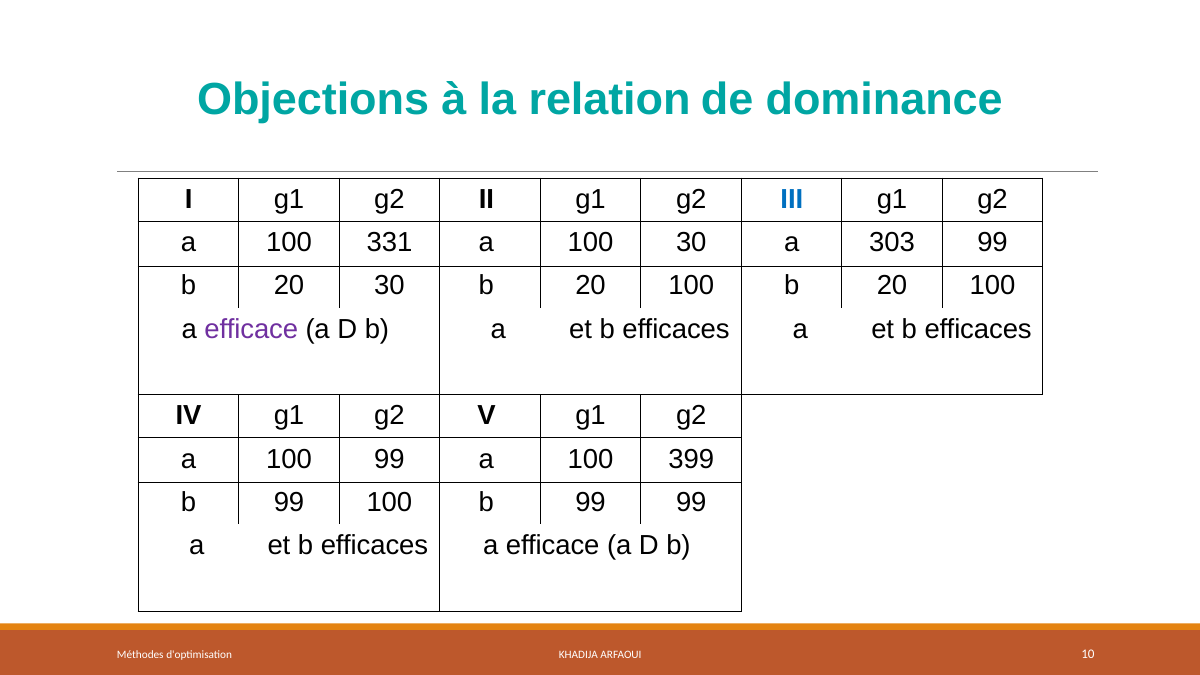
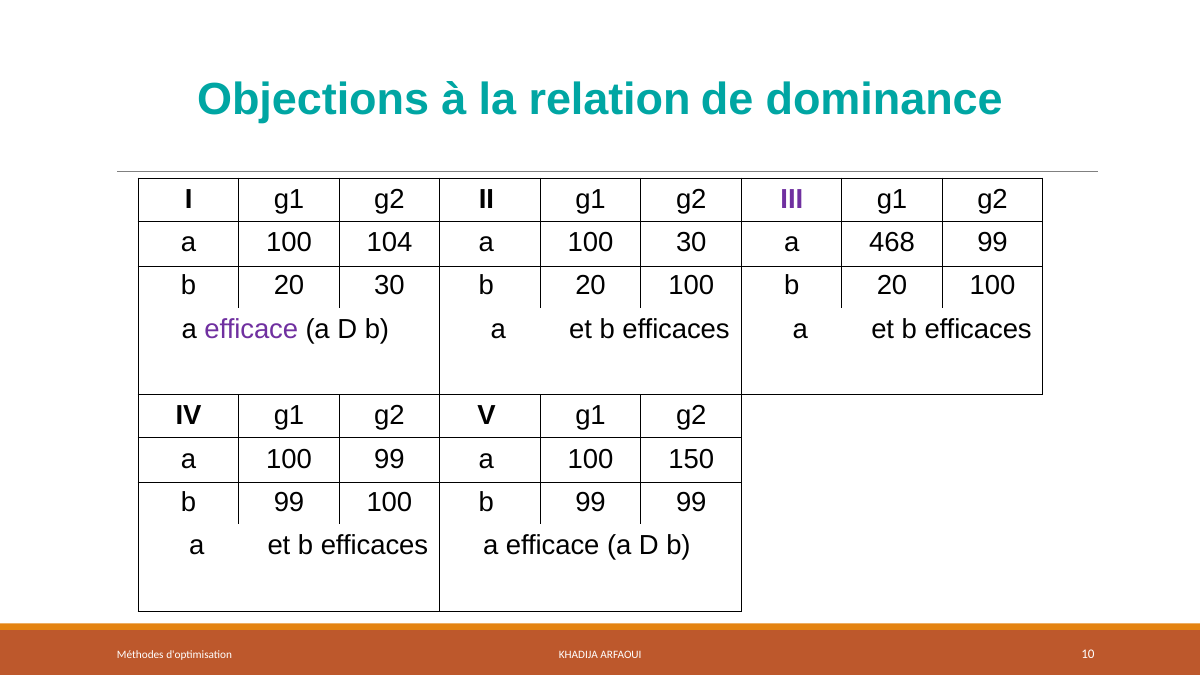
III colour: blue -> purple
331: 331 -> 104
303: 303 -> 468
399: 399 -> 150
